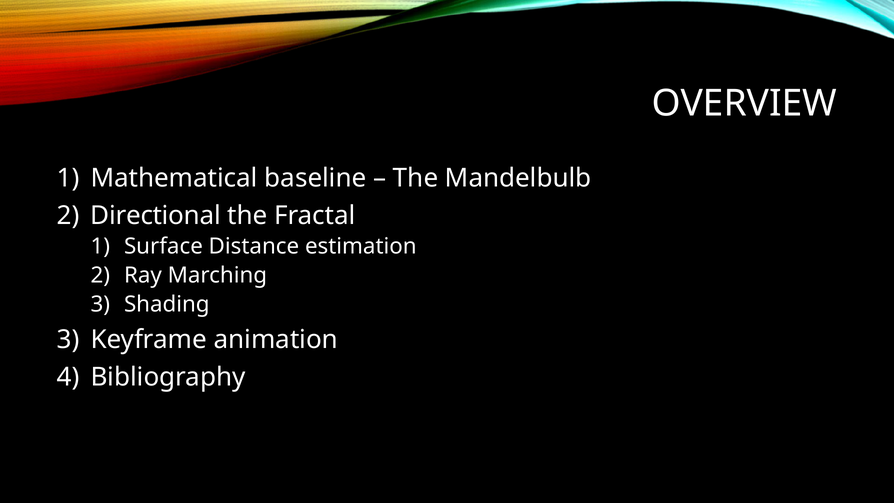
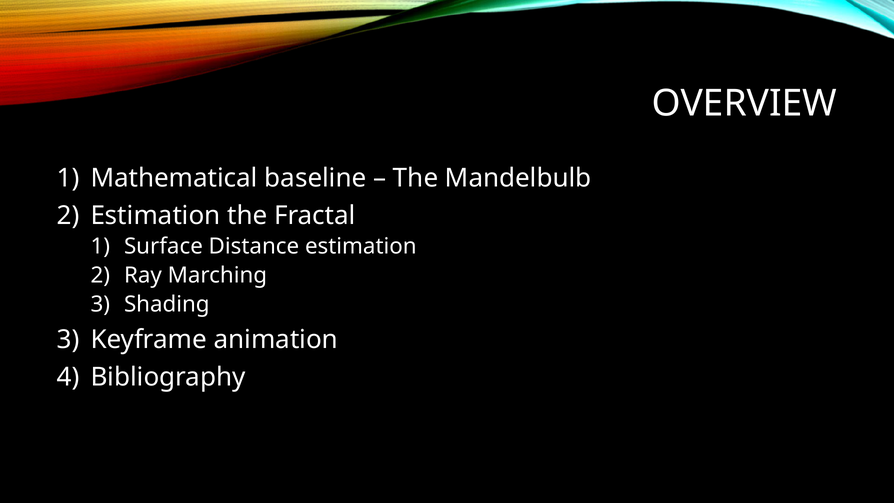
Directional at (156, 216): Directional -> Estimation
